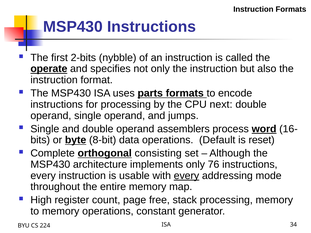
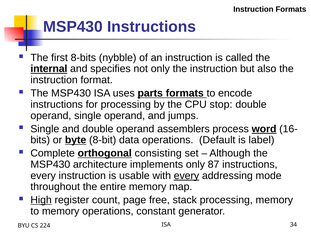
2-bits: 2-bits -> 8-bits
operate: operate -> internal
next: next -> stop
reset: reset -> label
76: 76 -> 87
High underline: none -> present
